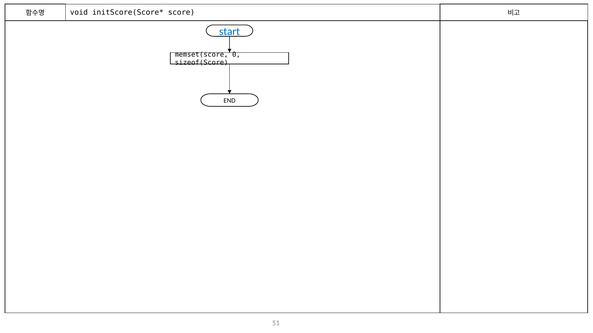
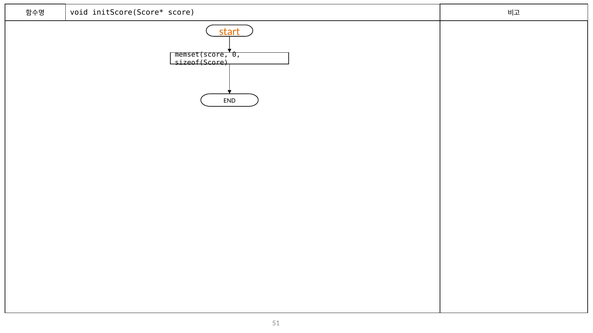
start colour: blue -> orange
